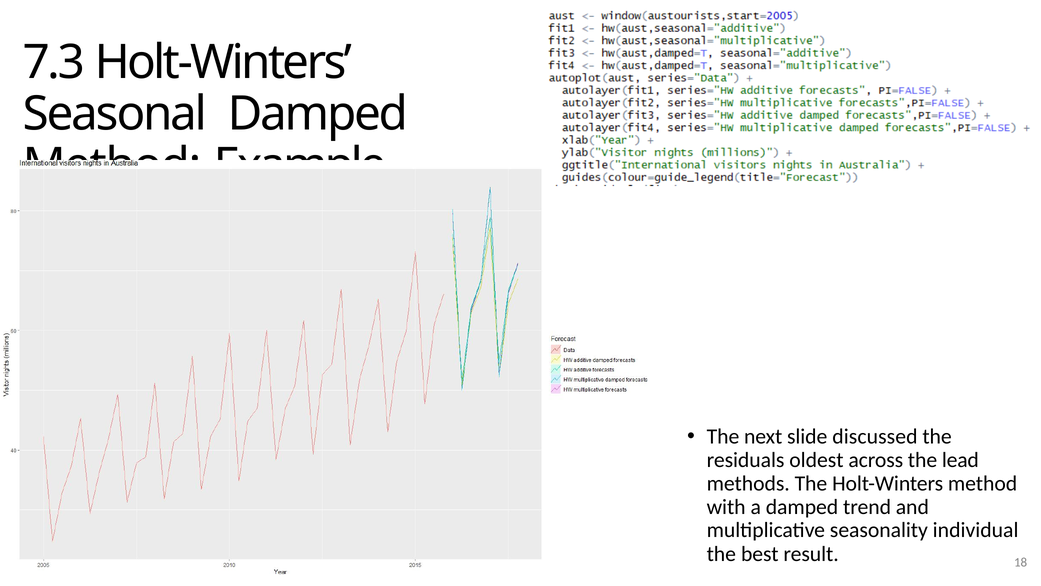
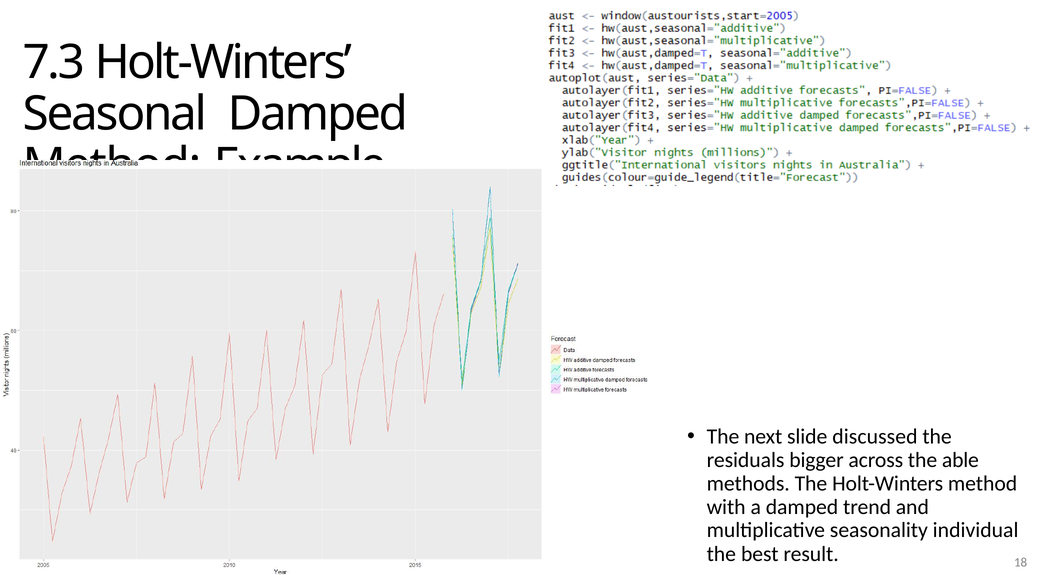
oldest: oldest -> bigger
lead: lead -> able
